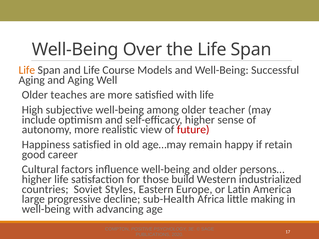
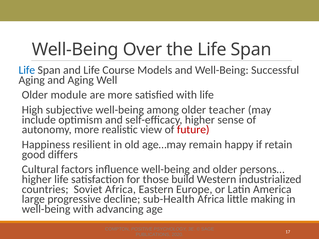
Life at (27, 70) colour: orange -> blue
teaches: teaches -> module
Happiness satisfied: satisfied -> resilient
career: career -> differs
Soviet Styles: Styles -> Africa
